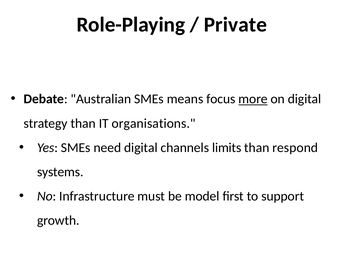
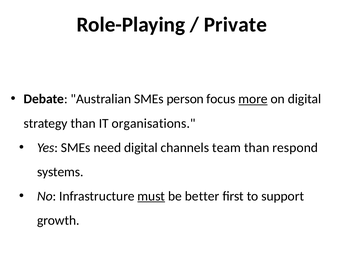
means: means -> person
limits: limits -> team
must underline: none -> present
model: model -> better
